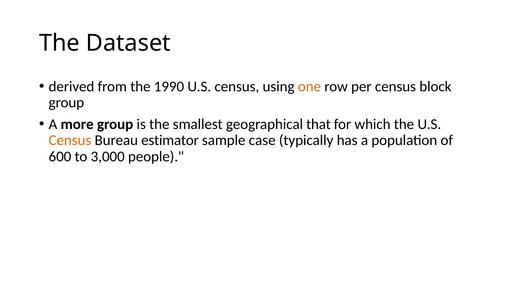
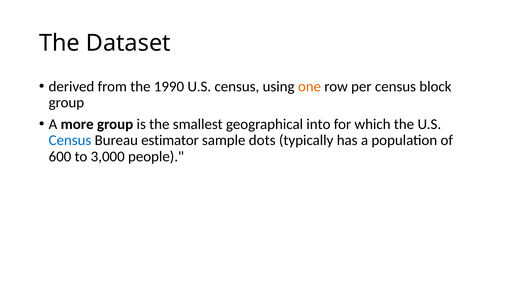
that: that -> into
Census at (70, 140) colour: orange -> blue
case: case -> dots
